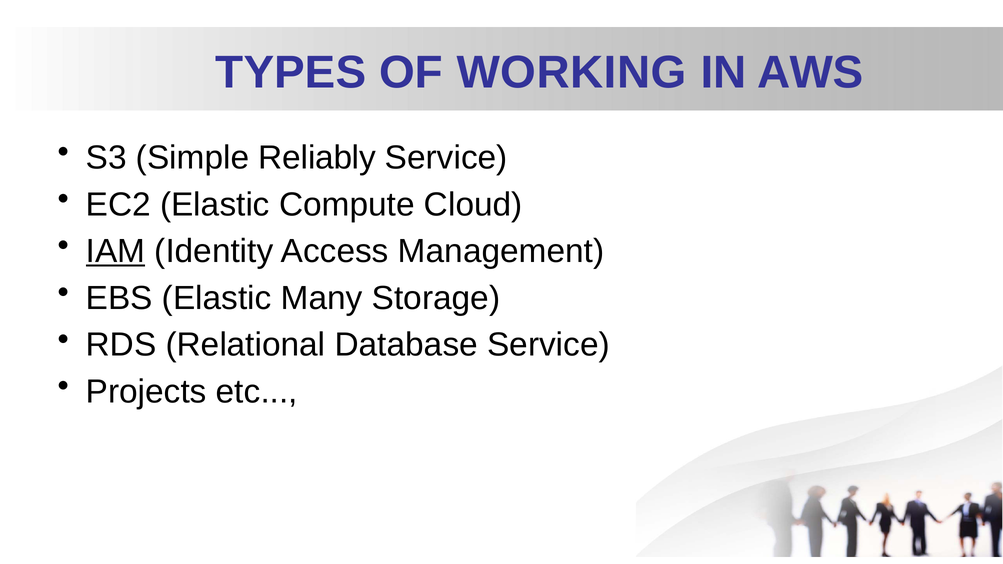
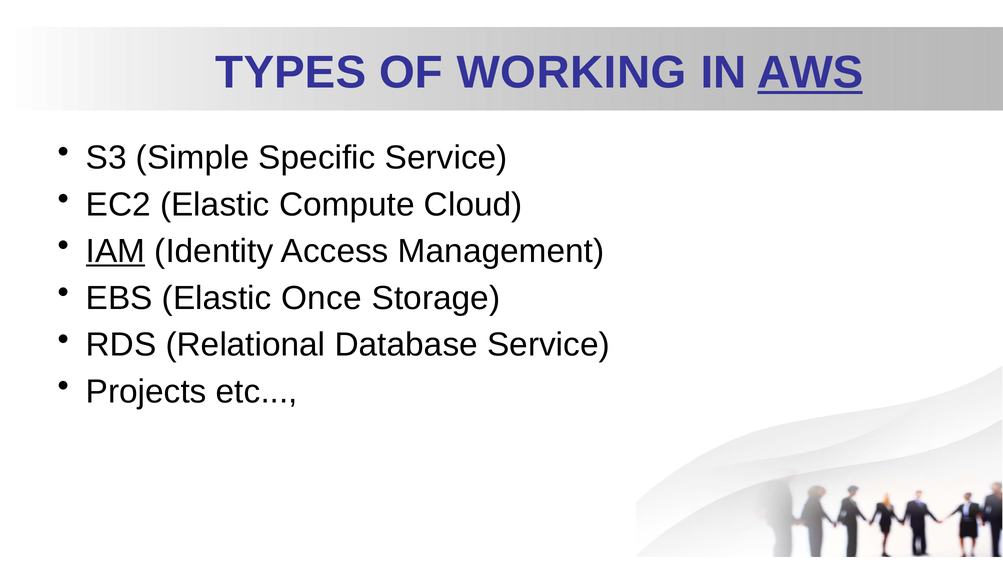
AWS underline: none -> present
Reliably: Reliably -> Specific
Many: Many -> Once
